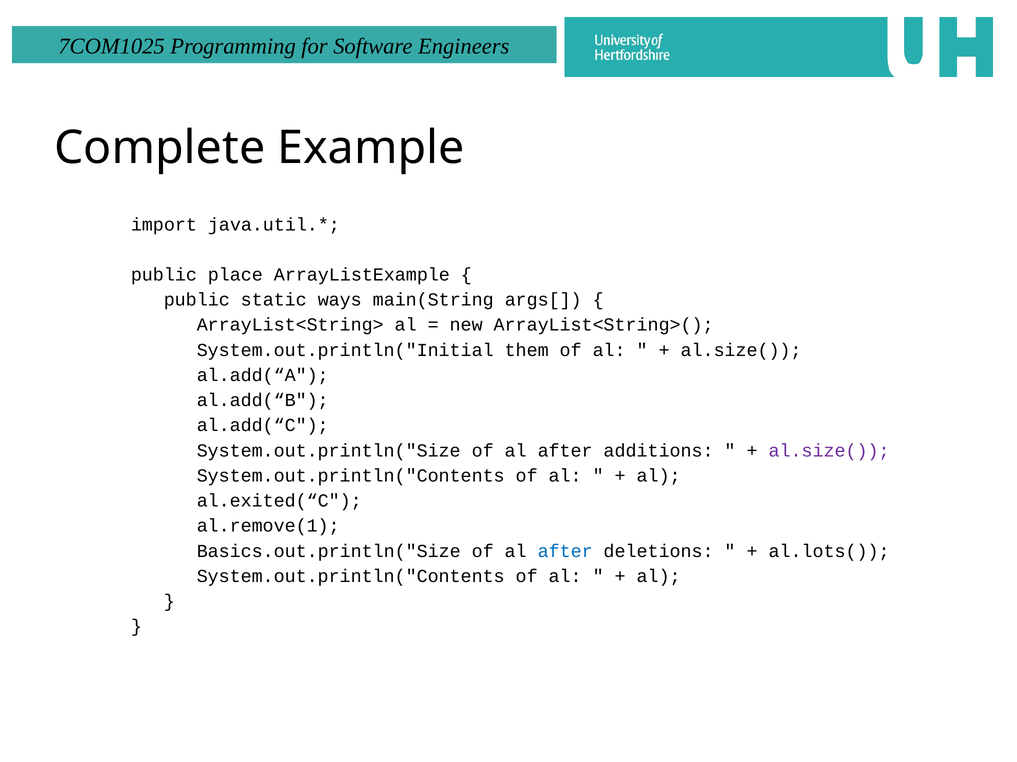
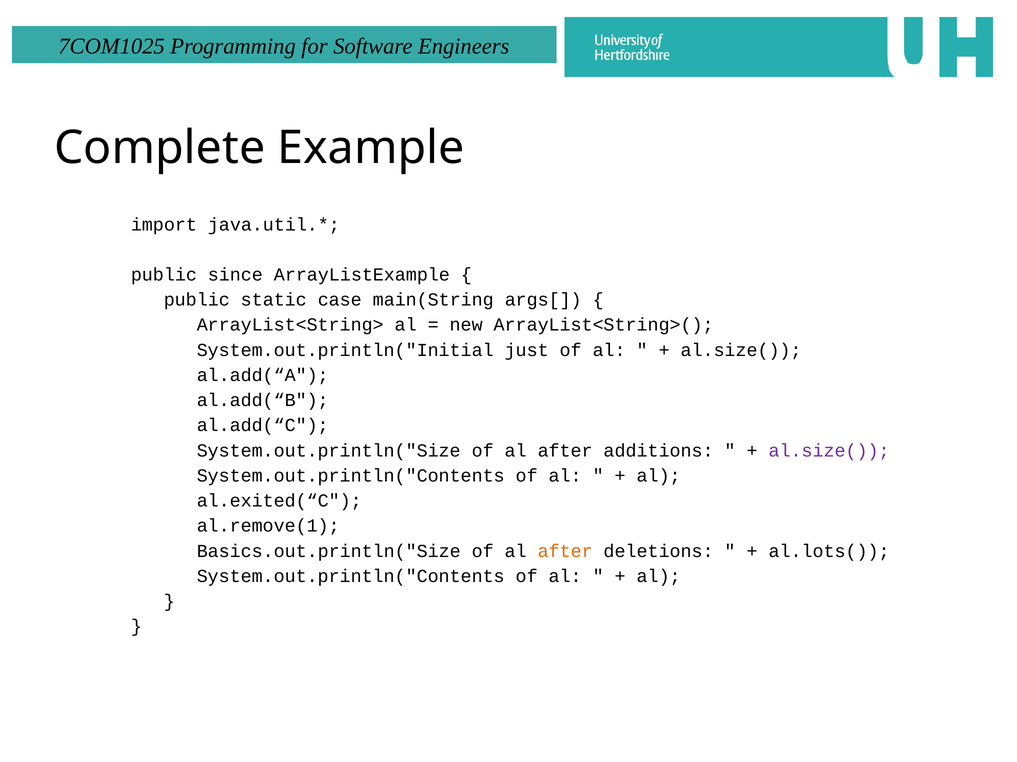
place: place -> since
ways: ways -> case
them: them -> just
after at (565, 552) colour: blue -> orange
